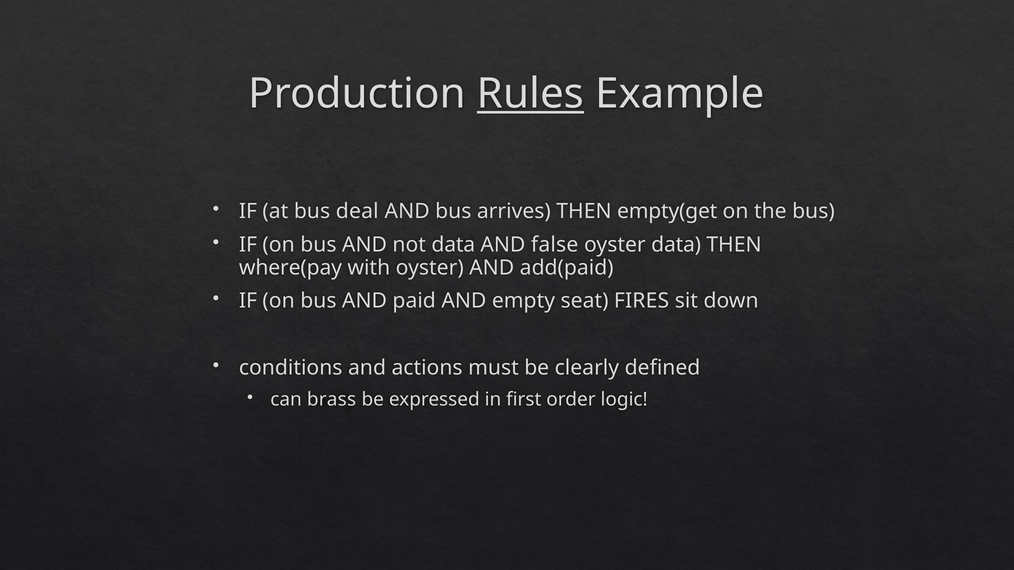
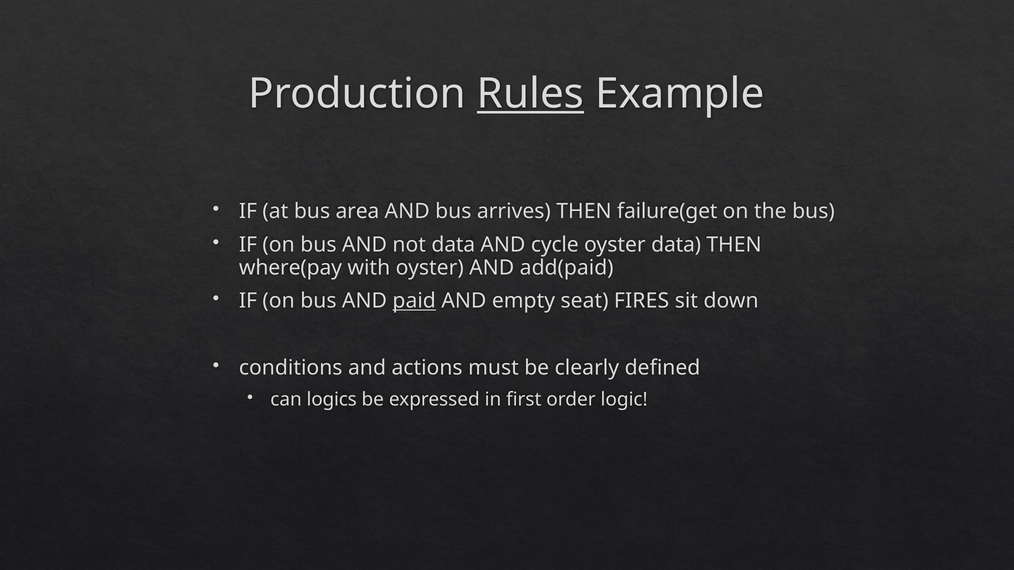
deal: deal -> area
empty(get: empty(get -> failure(get
false: false -> cycle
paid underline: none -> present
brass: brass -> logics
